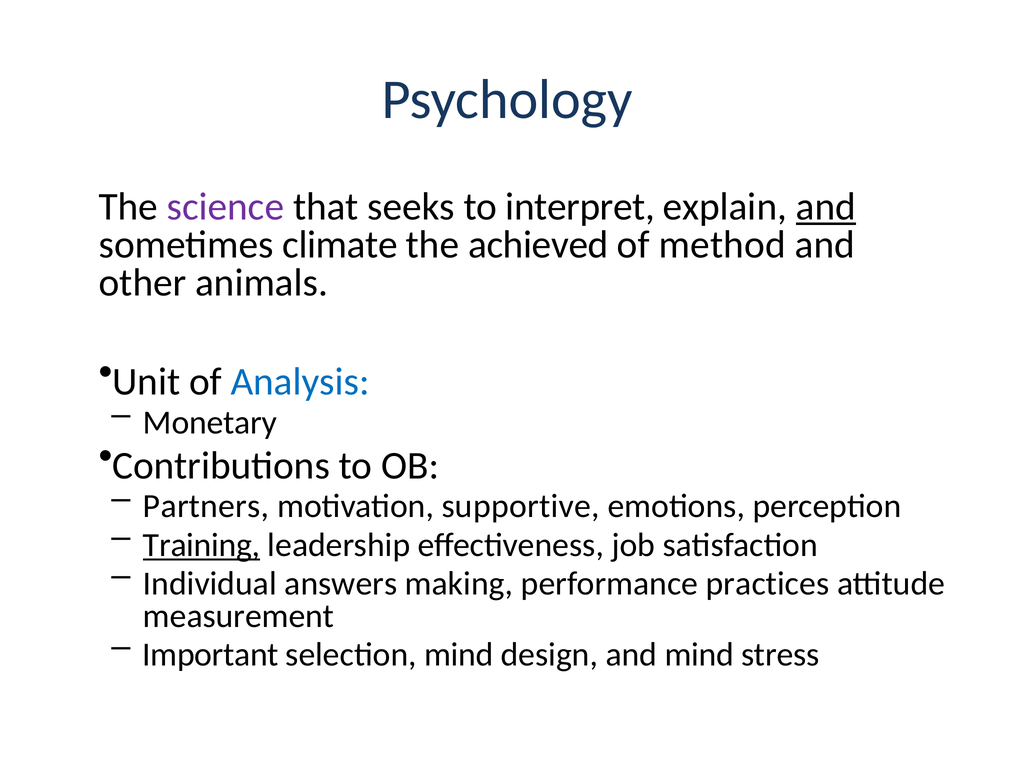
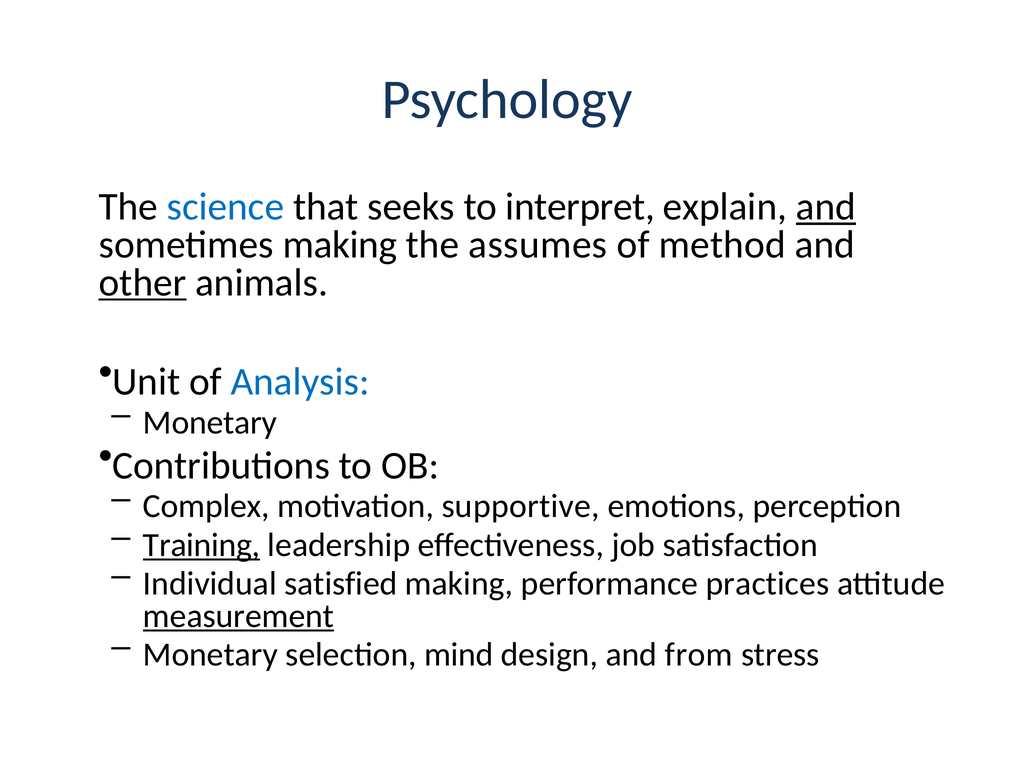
science colour: purple -> blue
sometimes climate: climate -> making
achieved: achieved -> assumes
other underline: none -> present
Partners: Partners -> Complex
answers: answers -> satisfied
measurement underline: none -> present
Important at (211, 655): Important -> Monetary
and mind: mind -> from
